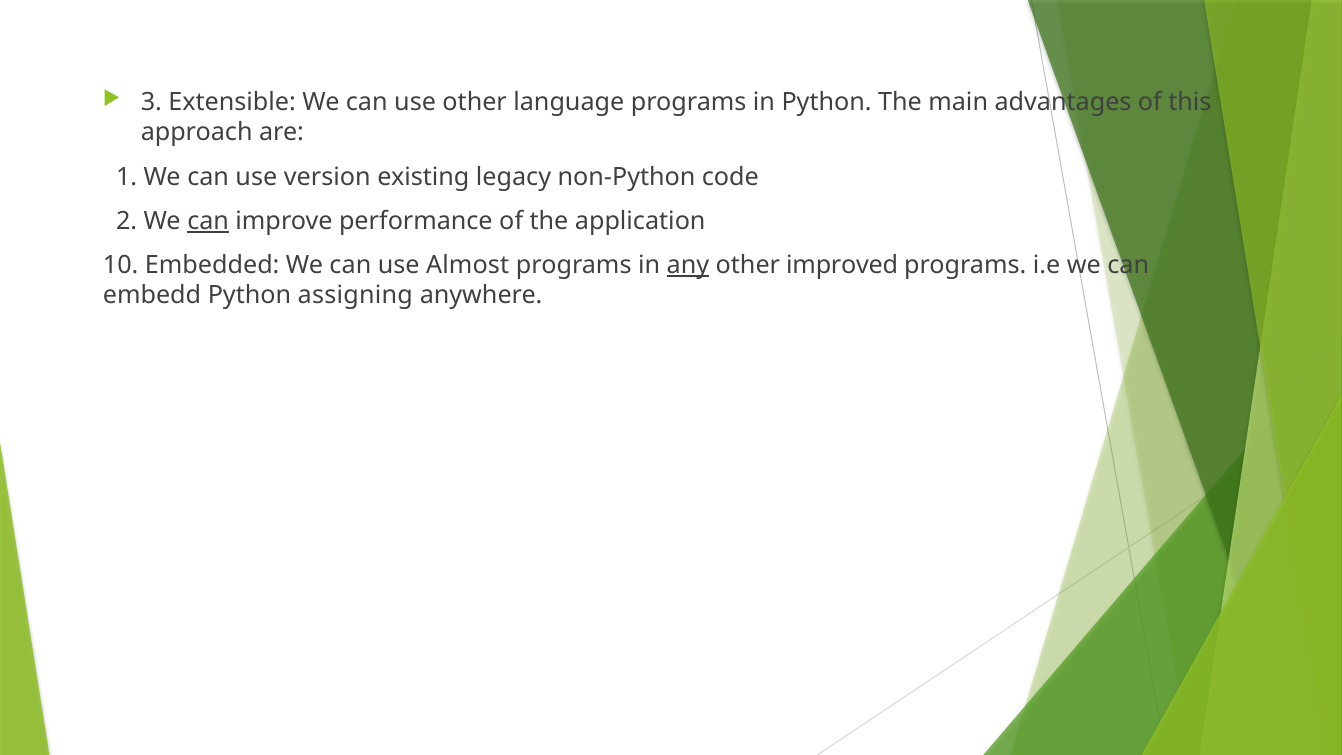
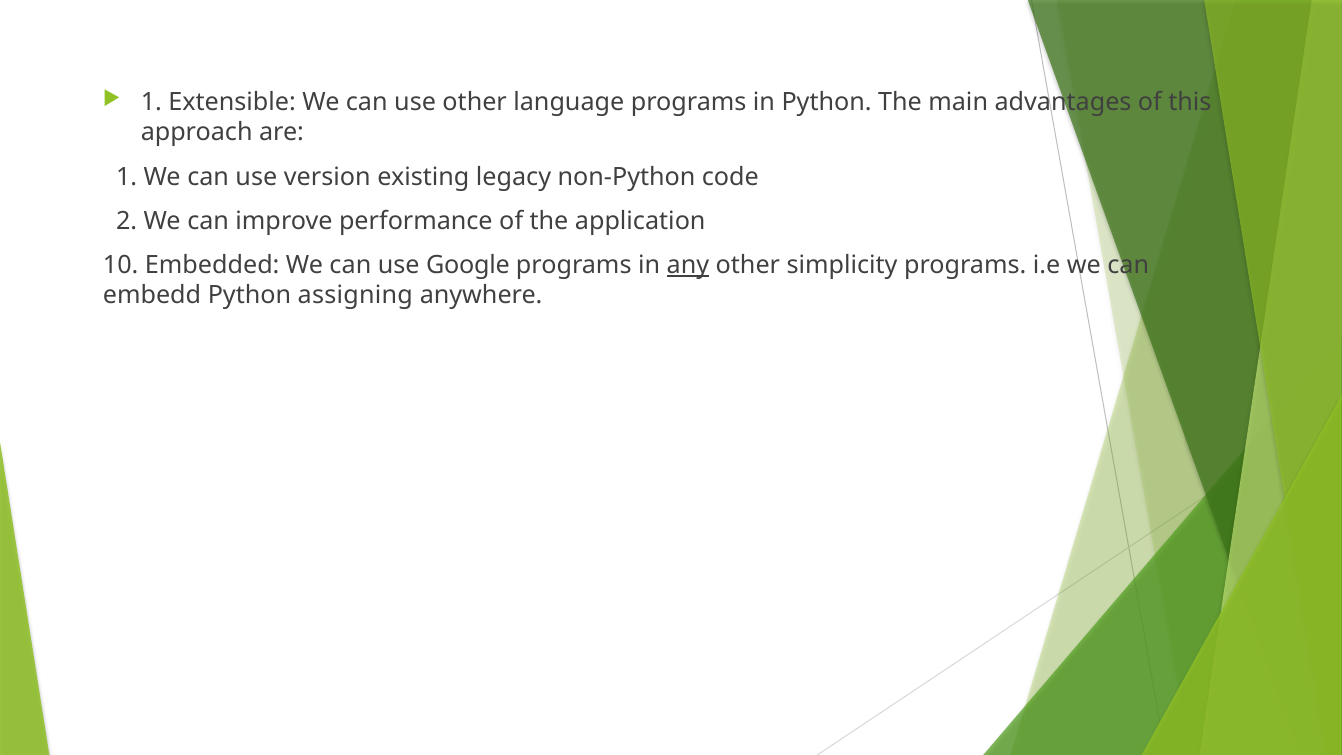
3 at (151, 102): 3 -> 1
can at (208, 221) underline: present -> none
Almost: Almost -> Google
improved: improved -> simplicity
